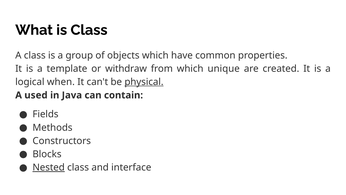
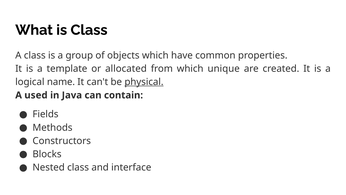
withdraw: withdraw -> allocated
when: when -> name
Nested underline: present -> none
